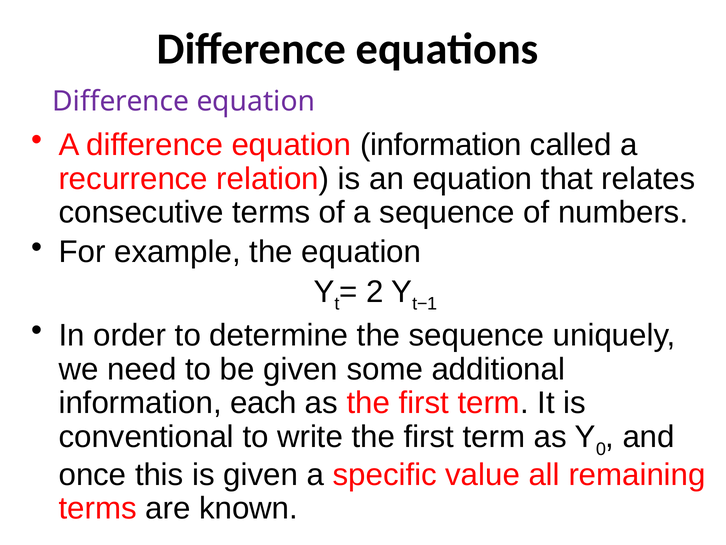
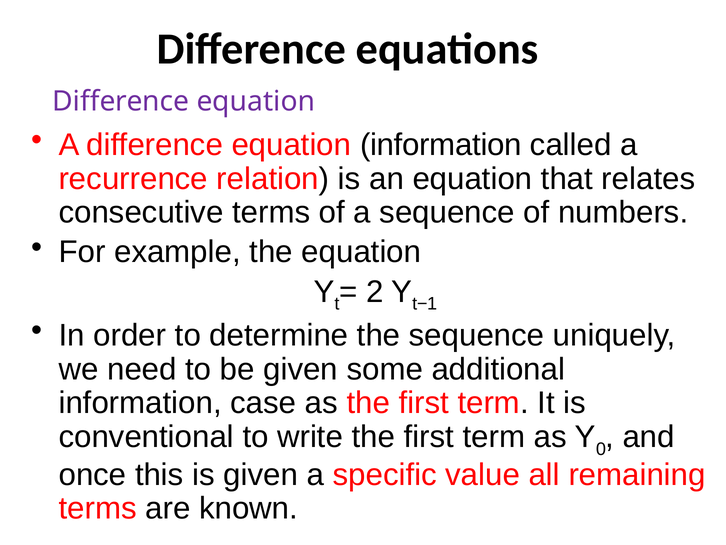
each: each -> case
